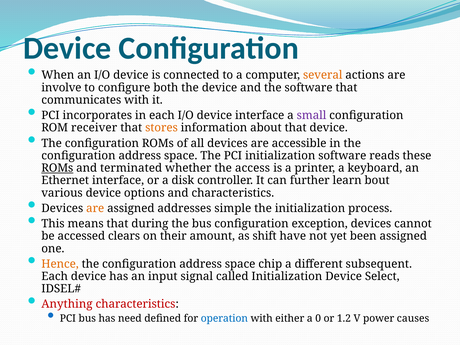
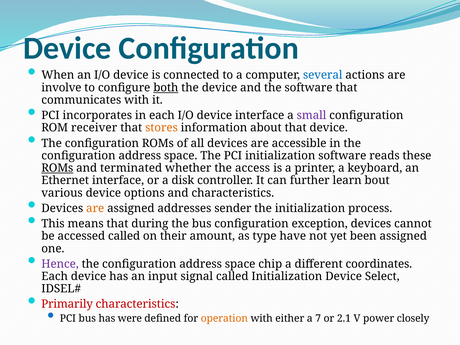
several colour: orange -> blue
both underline: none -> present
simple: simple -> sender
accessed clears: clears -> called
shift: shift -> type
Hence colour: orange -> purple
subsequent: subsequent -> coordinates
Anything: Anything -> Primarily
need: need -> were
operation colour: blue -> orange
0: 0 -> 7
1.2: 1.2 -> 2.1
causes: causes -> closely
